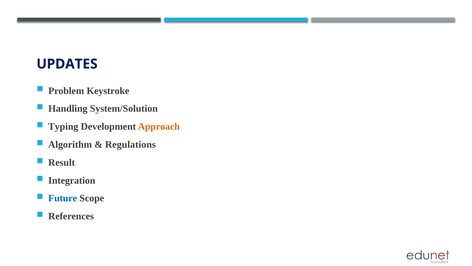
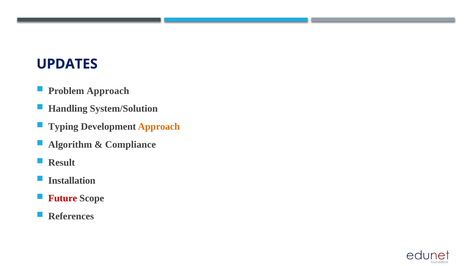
Problem Keystroke: Keystroke -> Approach
Regulations: Regulations -> Compliance
Integration: Integration -> Installation
Future colour: blue -> red
